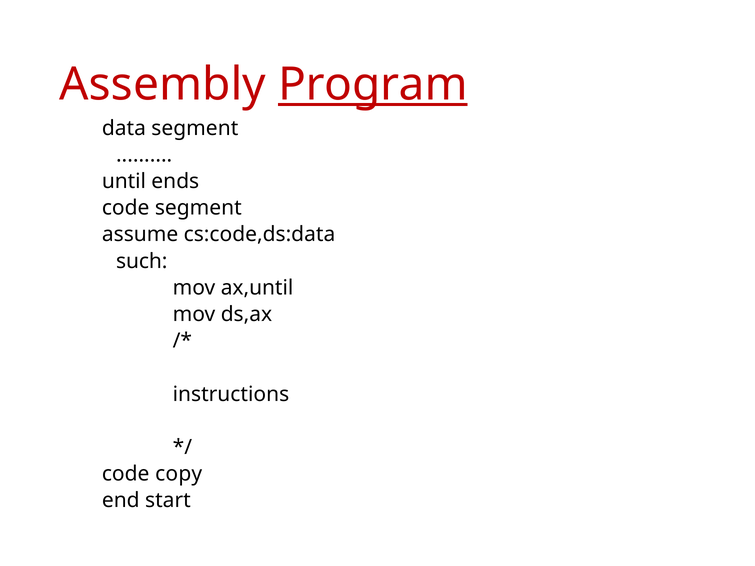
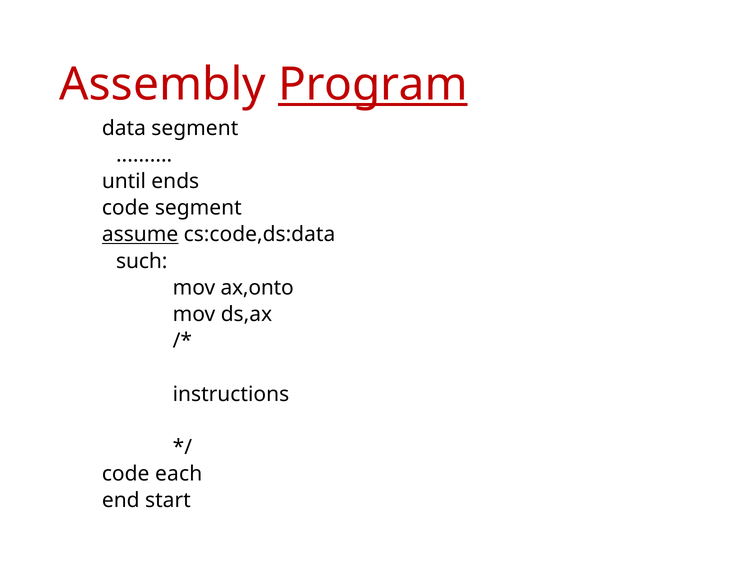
assume underline: none -> present
ax,until: ax,until -> ax,onto
copy: copy -> each
